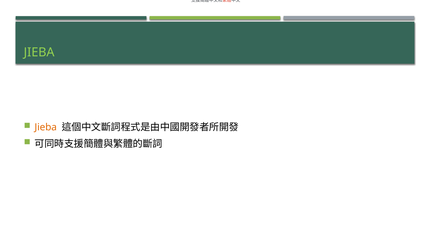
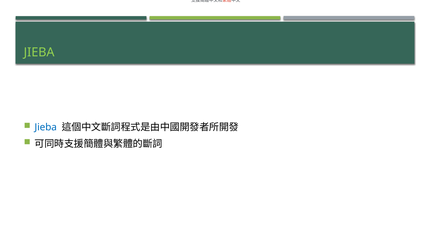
Jieba at (46, 127) colour: orange -> blue
